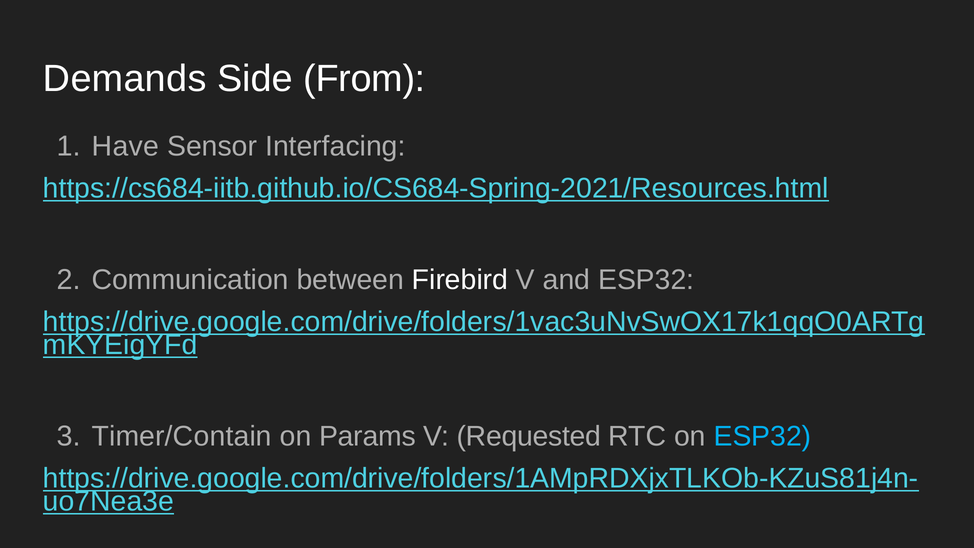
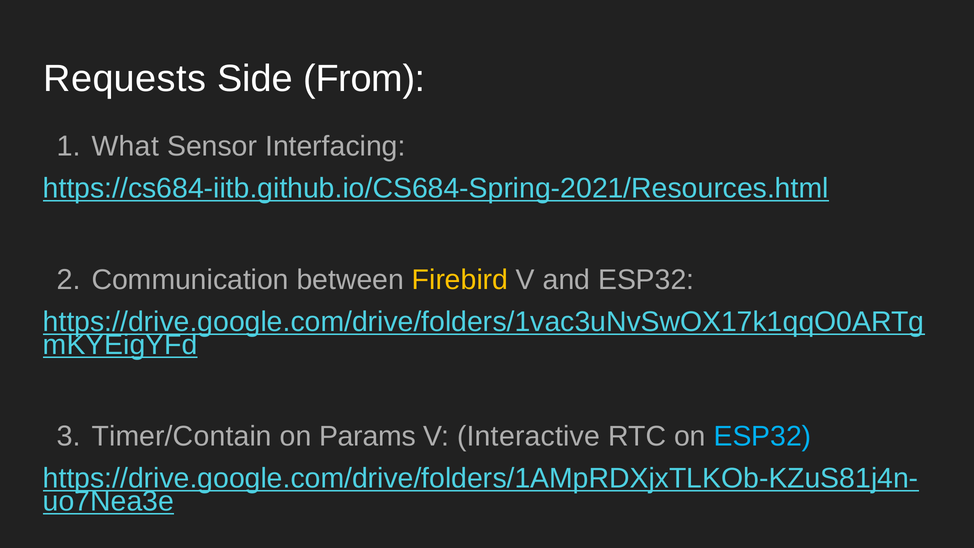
Demands: Demands -> Requests
Have: Have -> What
Firebird colour: white -> yellow
Requested: Requested -> Interactive
